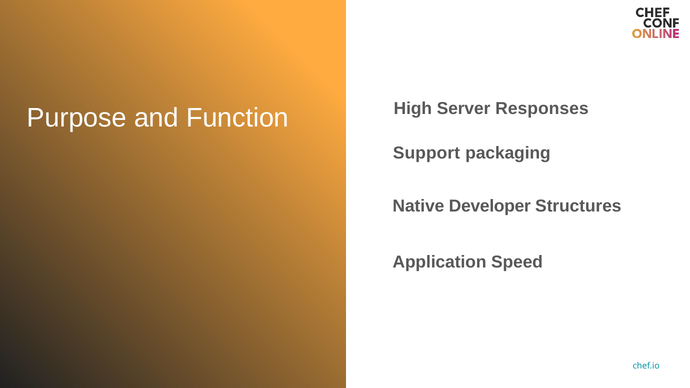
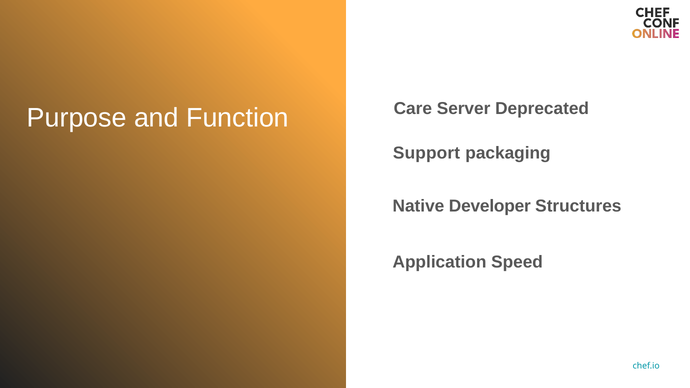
High: High -> Care
Responses: Responses -> Deprecated
